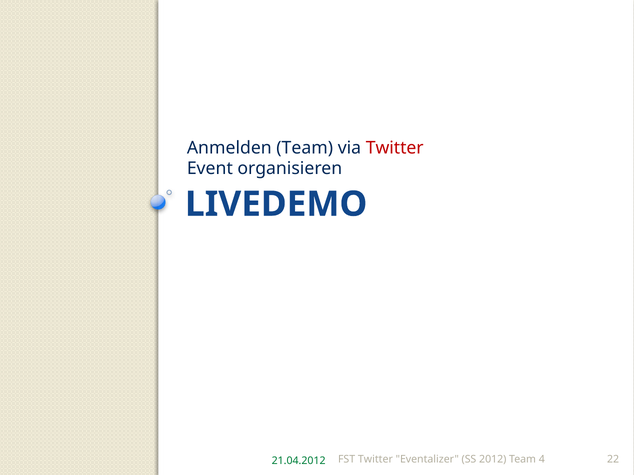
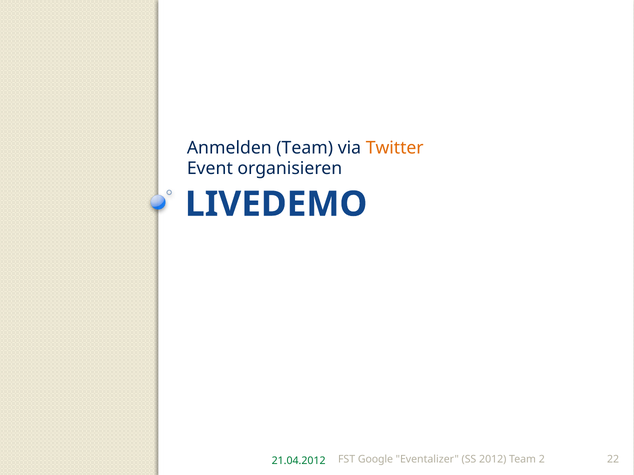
Twitter at (395, 148) colour: red -> orange
FST Twitter: Twitter -> Google
4: 4 -> 2
